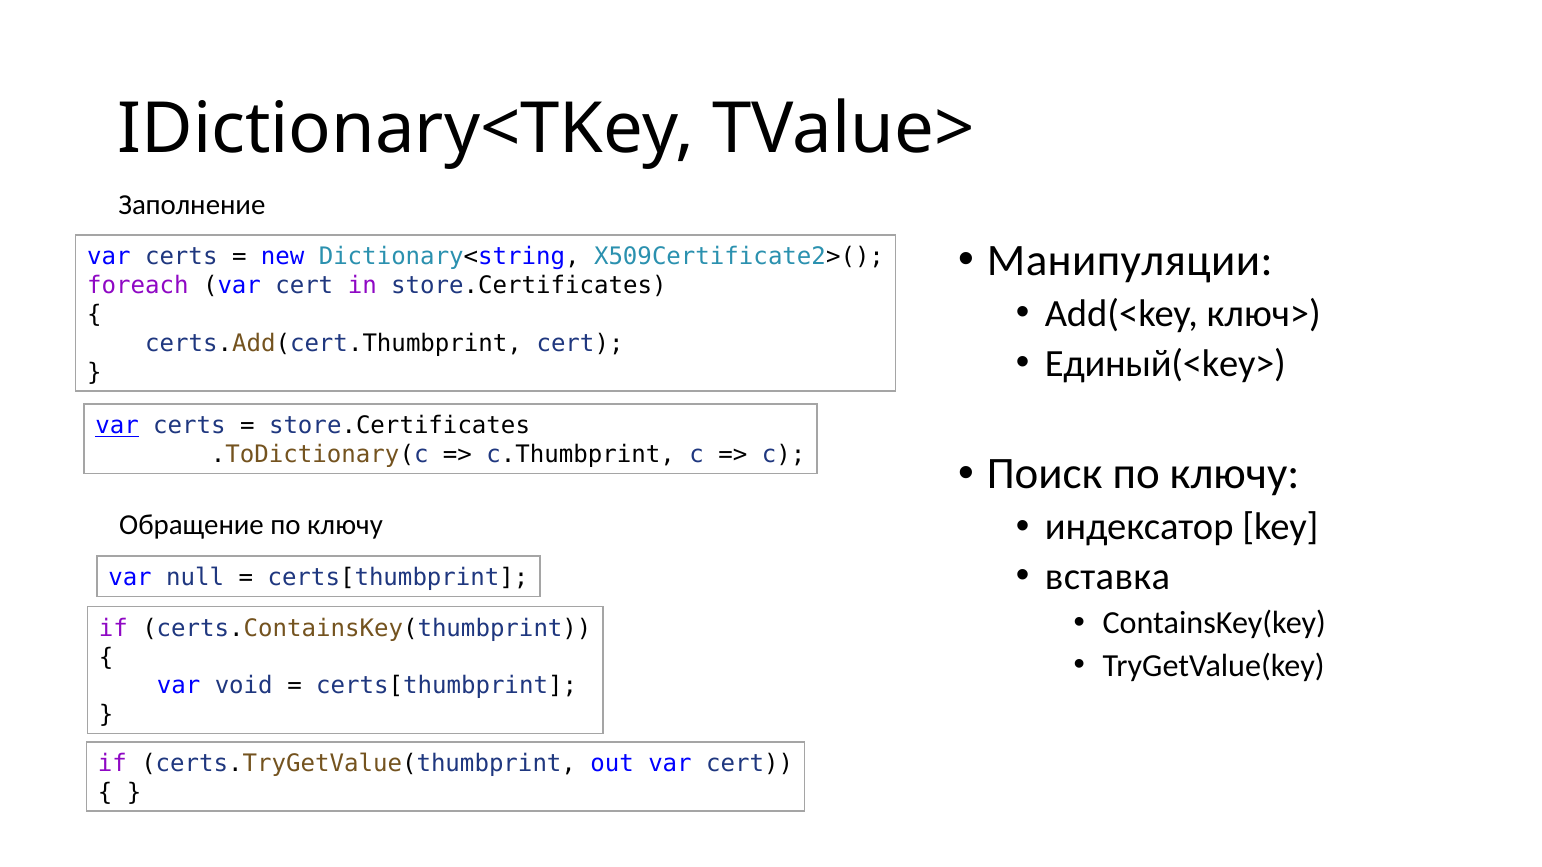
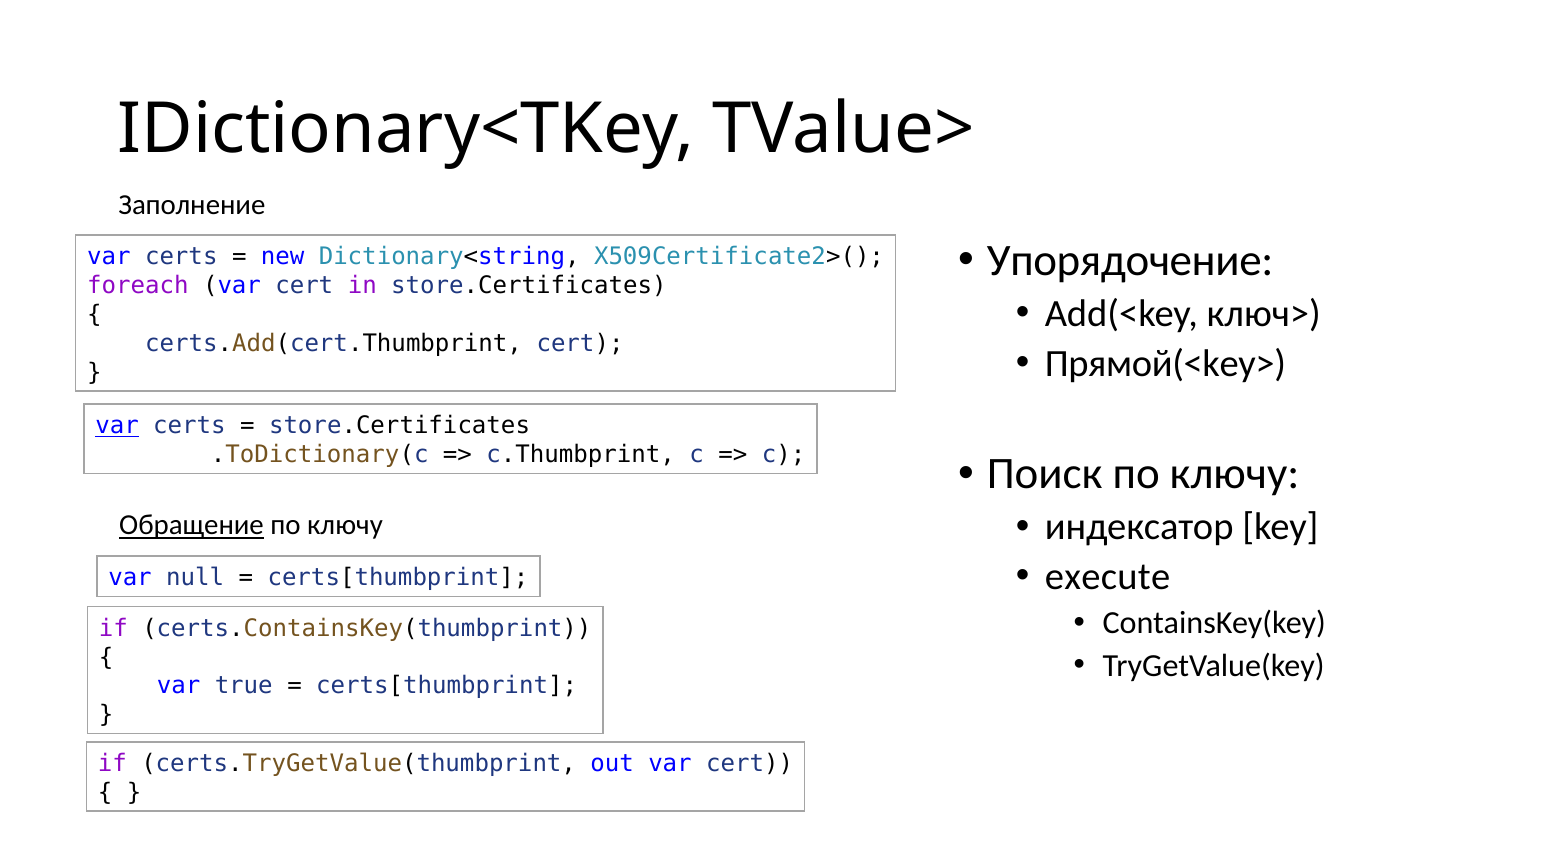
Манипуляции: Манипуляции -> Упорядочение
Единый(<key>: Единый(<key> -> Прямой(<key>
Обращение underline: none -> present
вставка: вставка -> execute
void: void -> true
